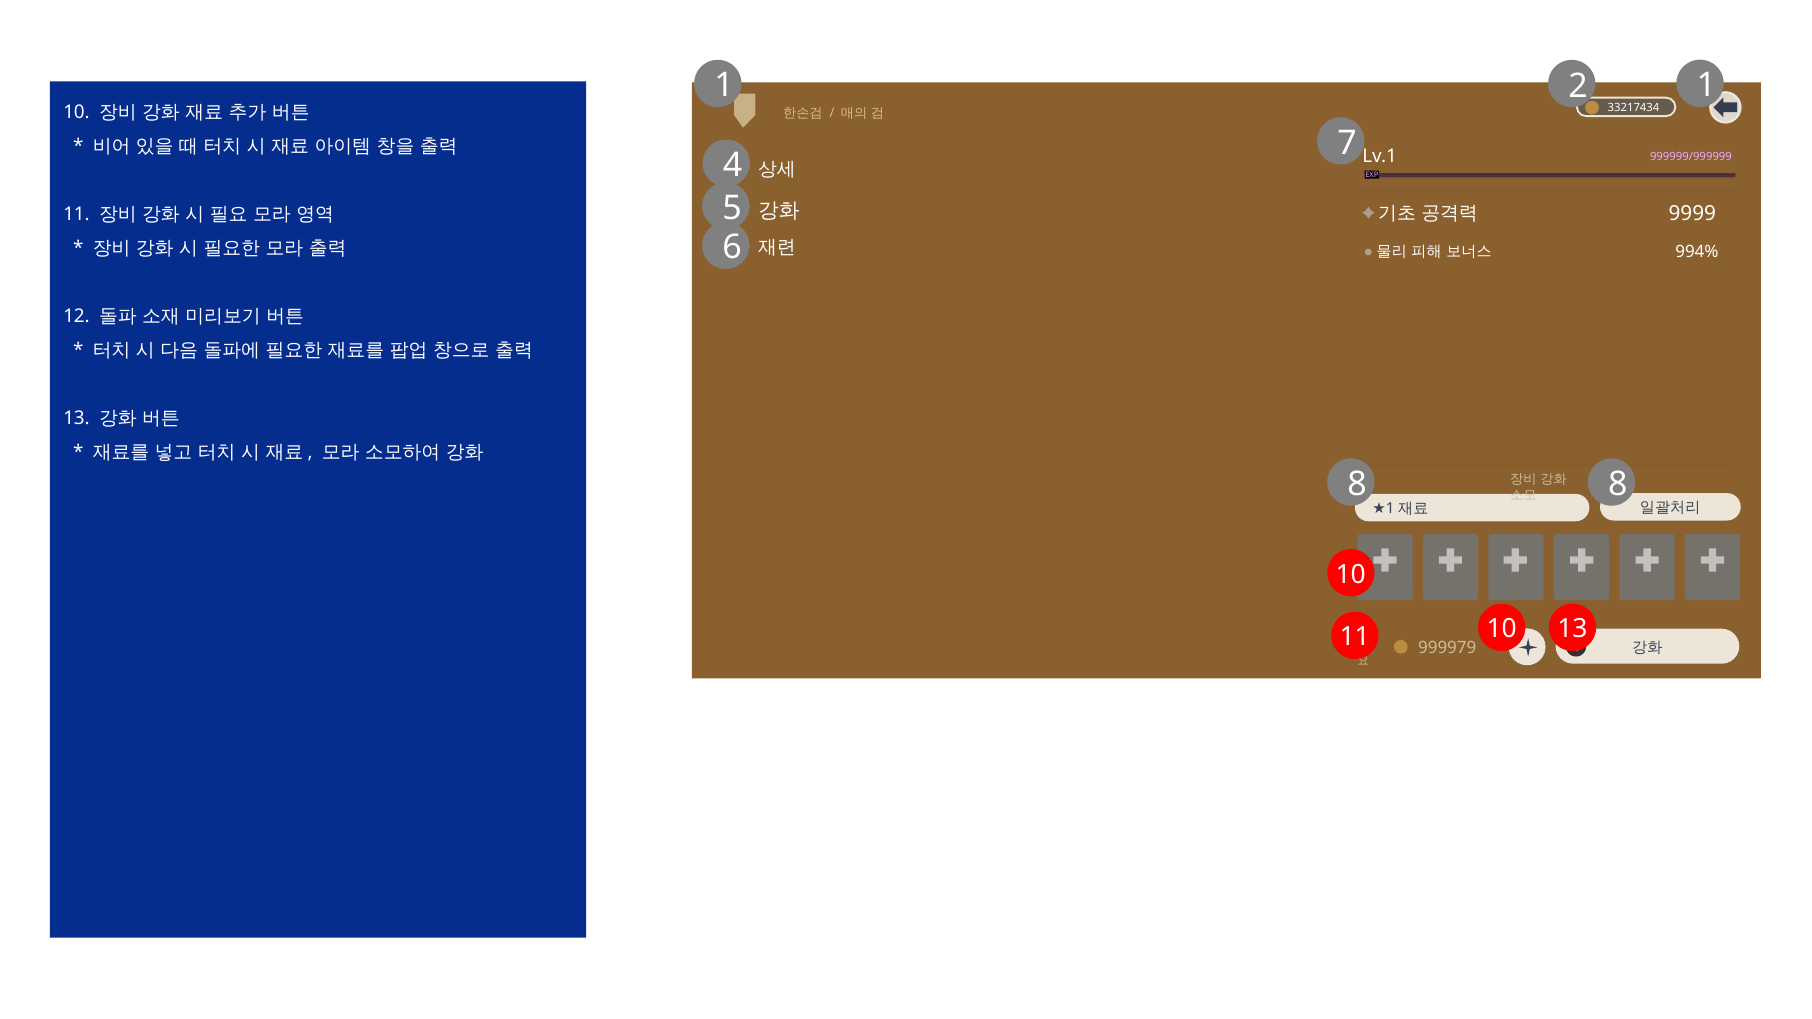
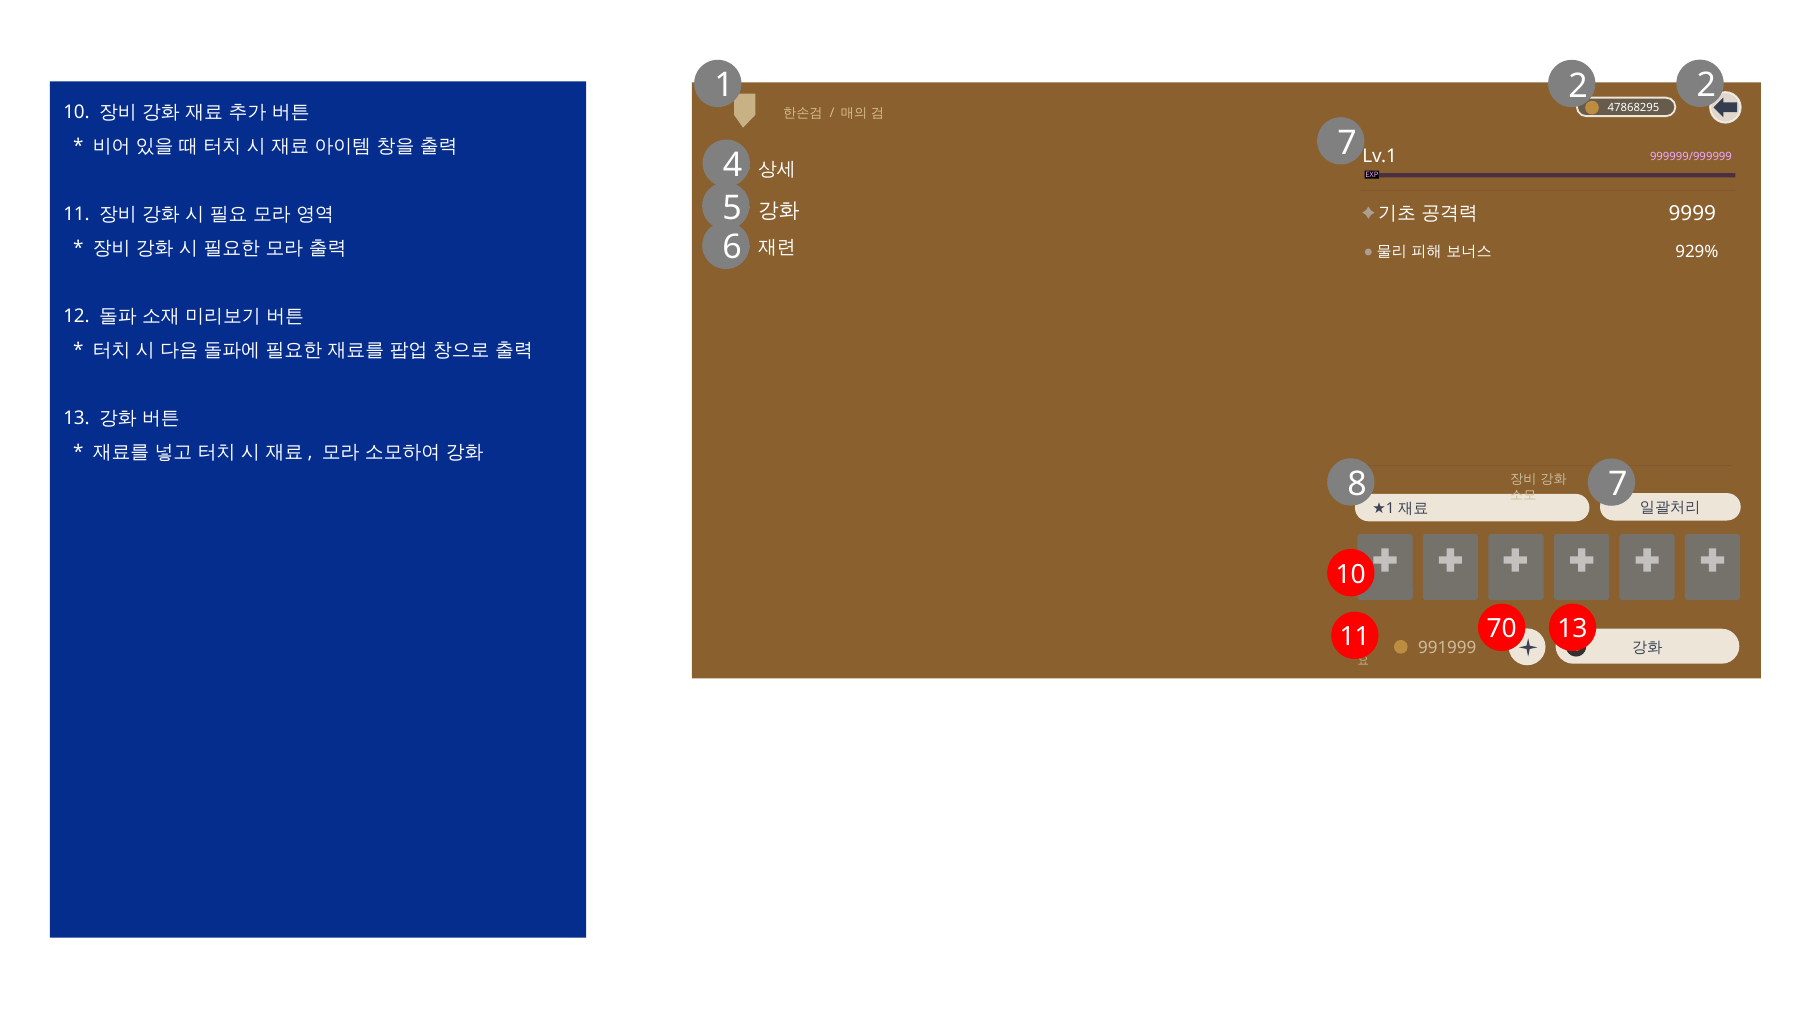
2 1: 1 -> 2
33217434: 33217434 -> 47868295
994%: 994% -> 929%
8 8: 8 -> 7
10 at (1502, 629): 10 -> 70
999979: 999979 -> 991999
